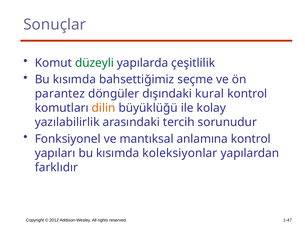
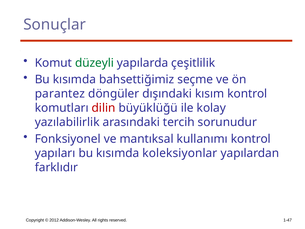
kural: kural -> kısım
dilin colour: orange -> red
anlamına: anlamına -> kullanımı
